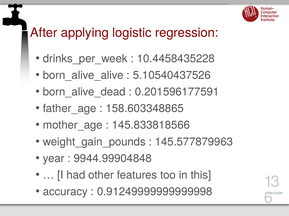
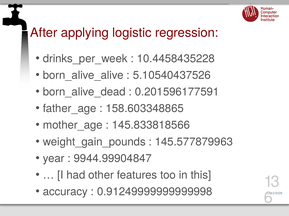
9944.99904848: 9944.99904848 -> 9944.99904847
